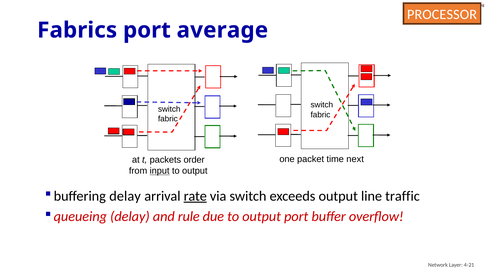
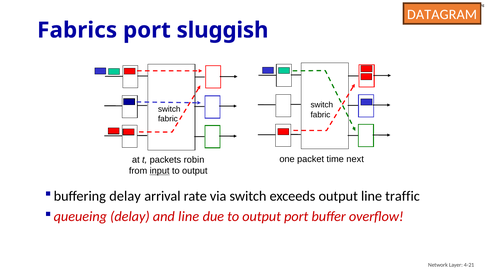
PROCESSOR: PROCESSOR -> DATAGRAM
average: average -> sluggish
order: order -> robin
rate underline: present -> none
and rule: rule -> line
